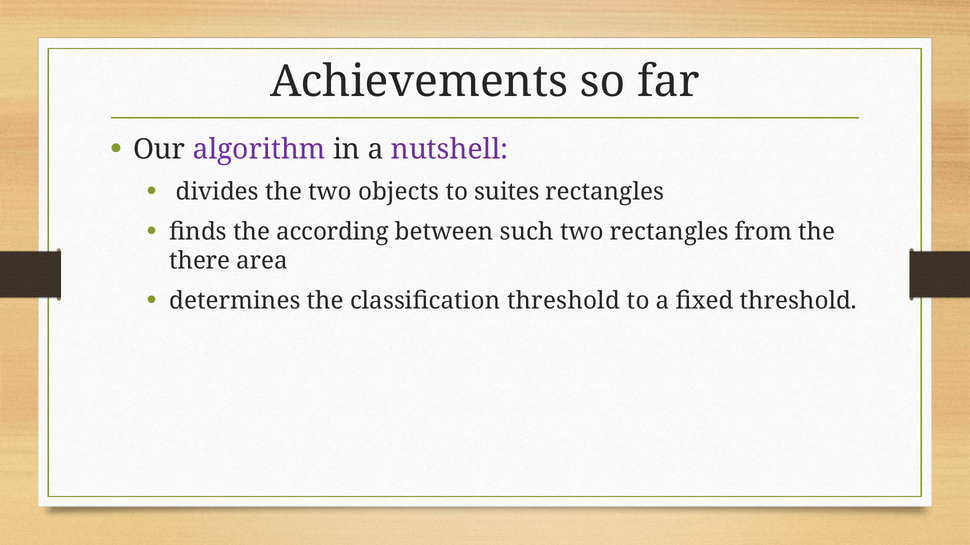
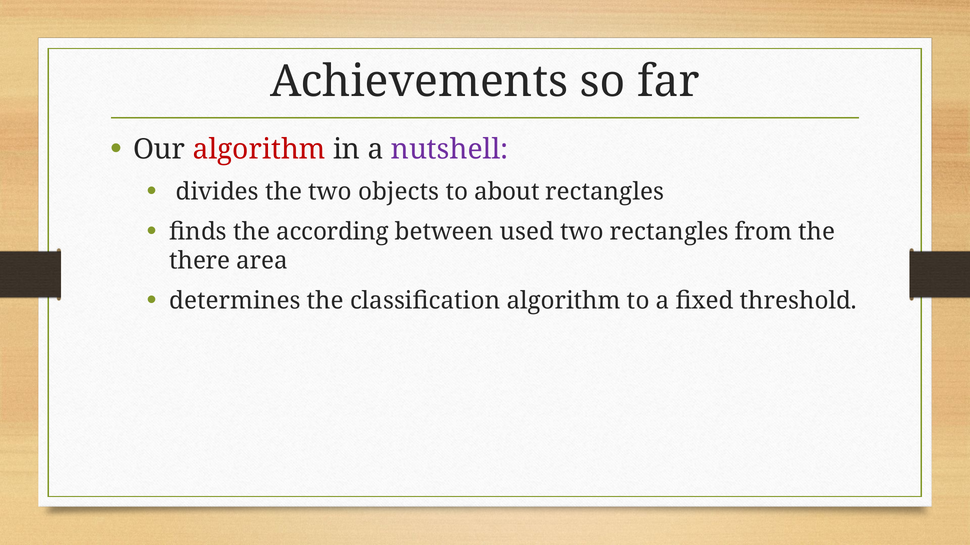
algorithm at (259, 150) colour: purple -> red
suites: suites -> about
such: such -> used
classification threshold: threshold -> algorithm
